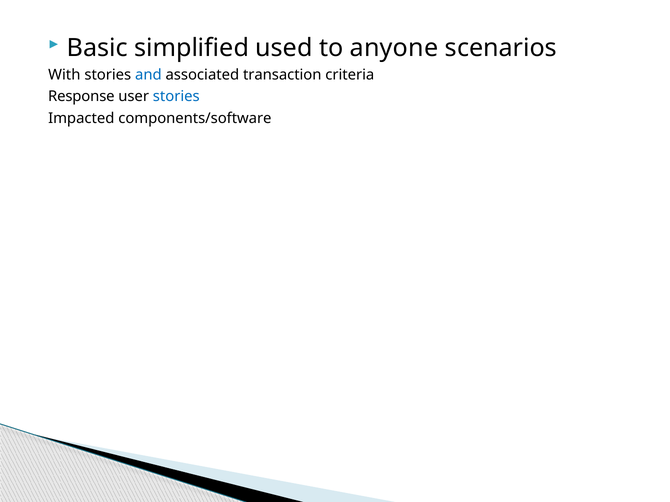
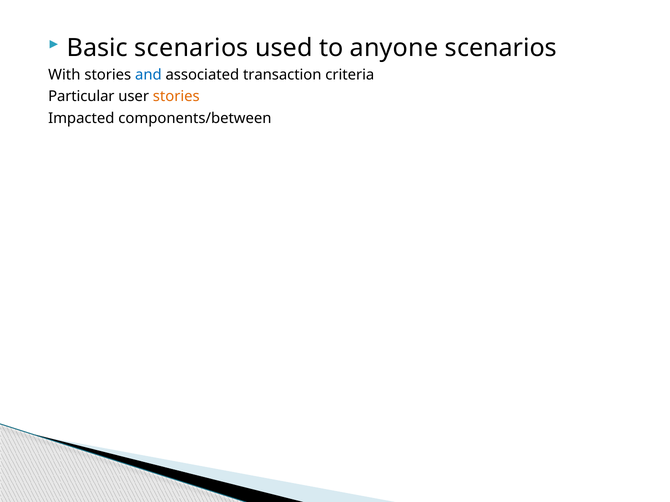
Basic simplified: simplified -> scenarios
Response: Response -> Particular
stories at (176, 97) colour: blue -> orange
components/software: components/software -> components/between
